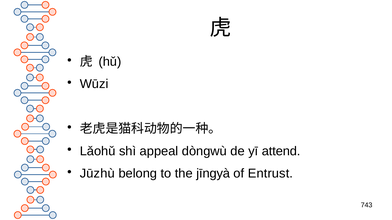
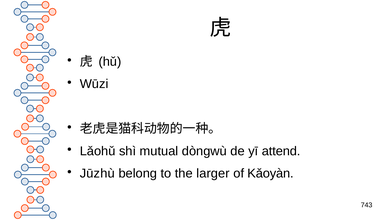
appeal: appeal -> mutual
jīngyà: jīngyà -> larger
Entrust: Entrust -> Kǎoyàn
